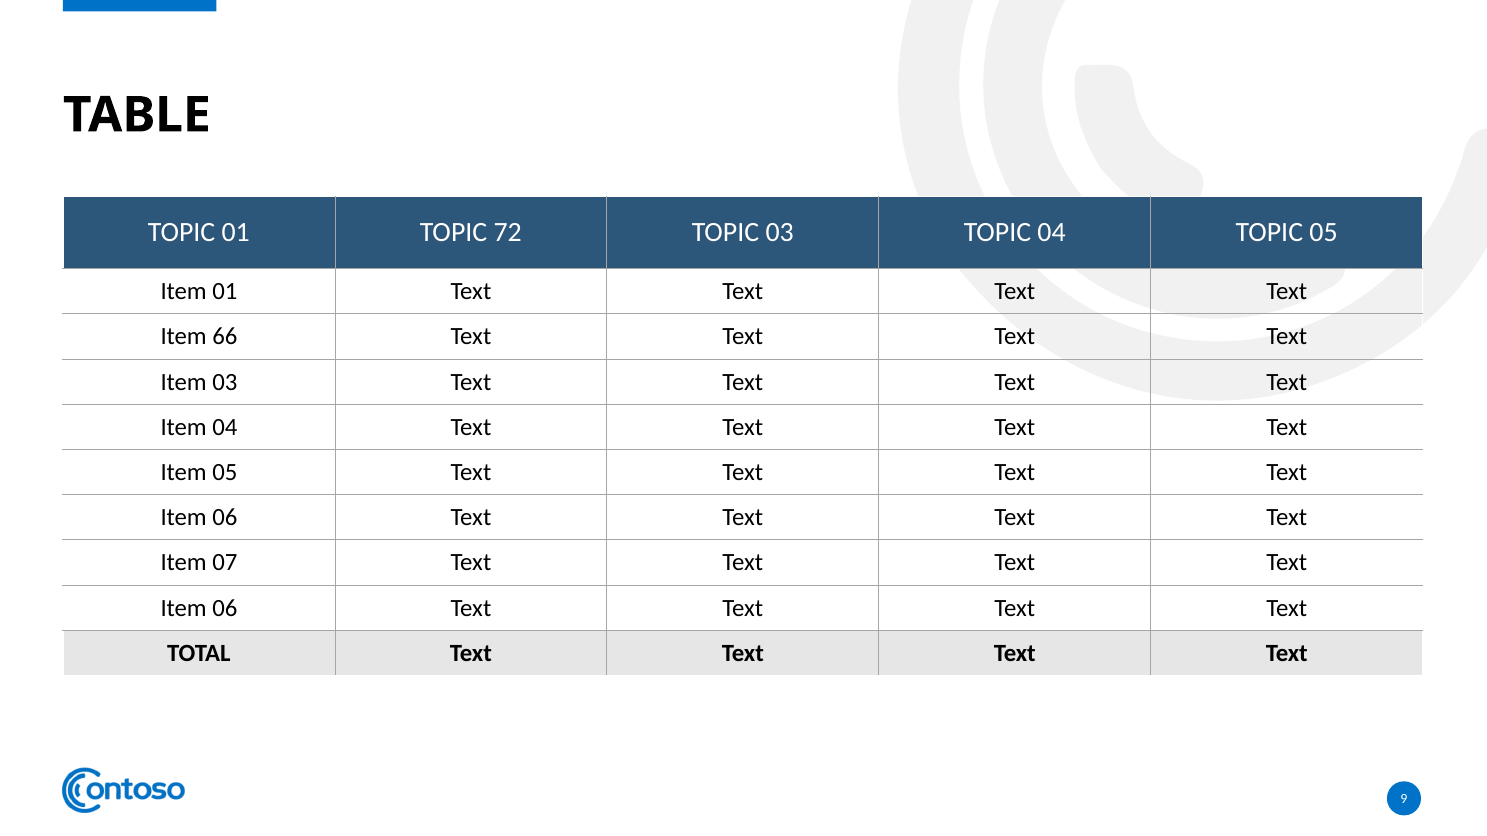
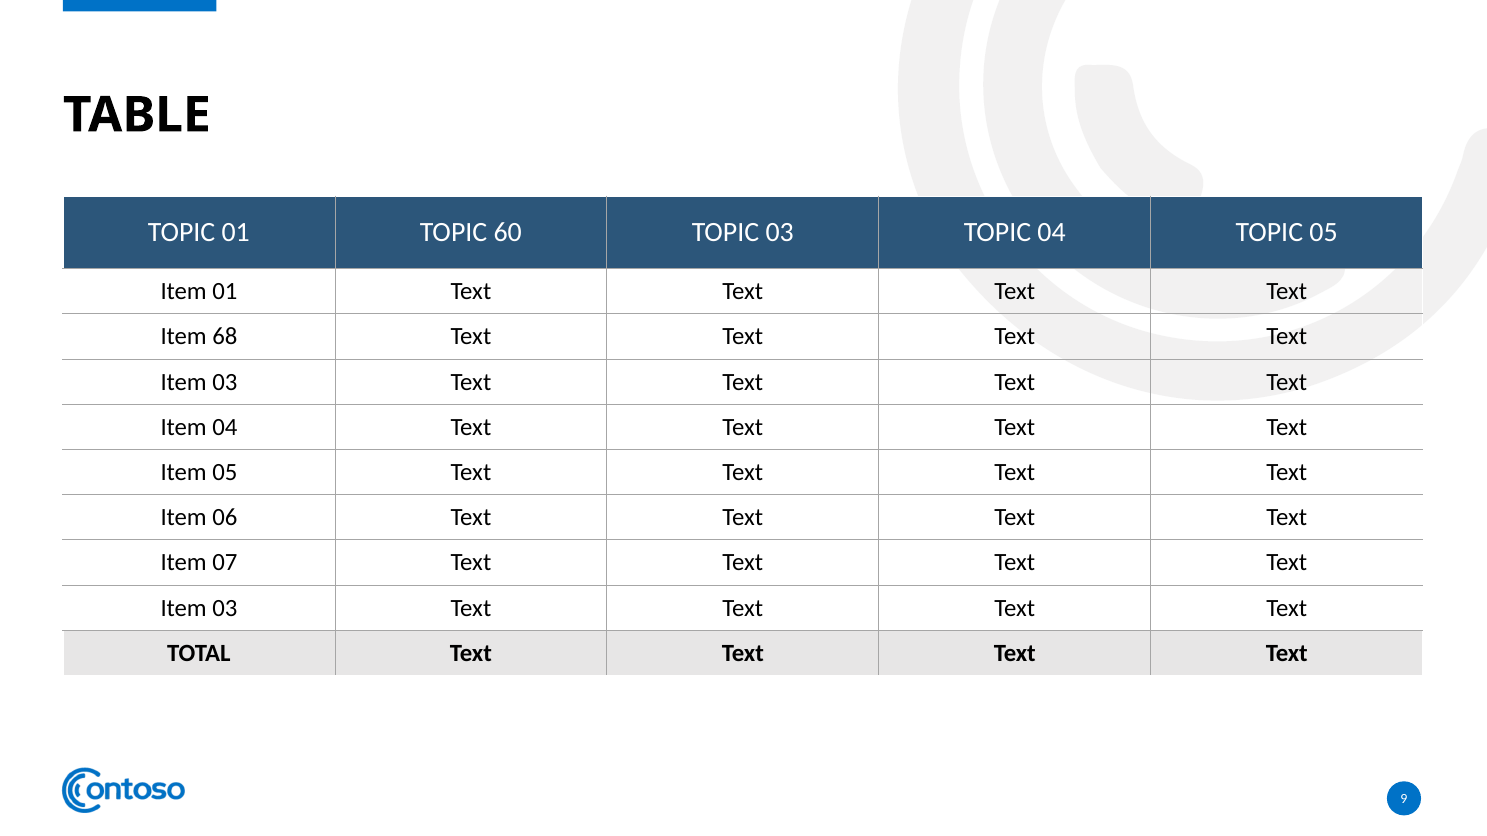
72: 72 -> 60
66: 66 -> 68
06 at (225, 608): 06 -> 03
